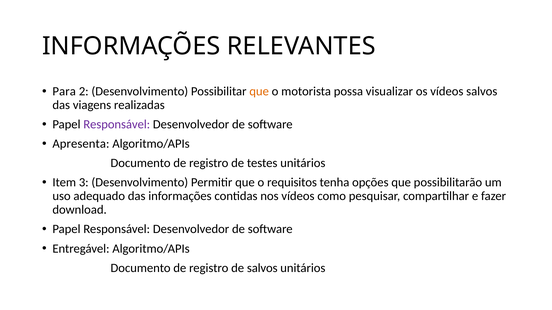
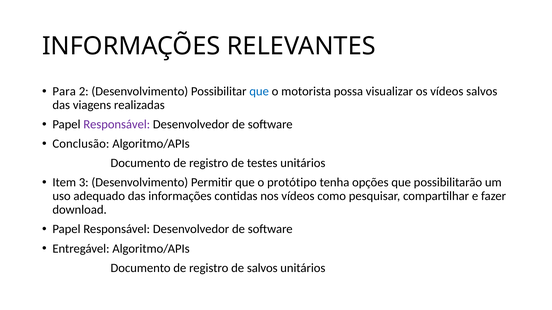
que at (259, 91) colour: orange -> blue
Apresenta: Apresenta -> Conclusão
requisitos: requisitos -> protótipo
